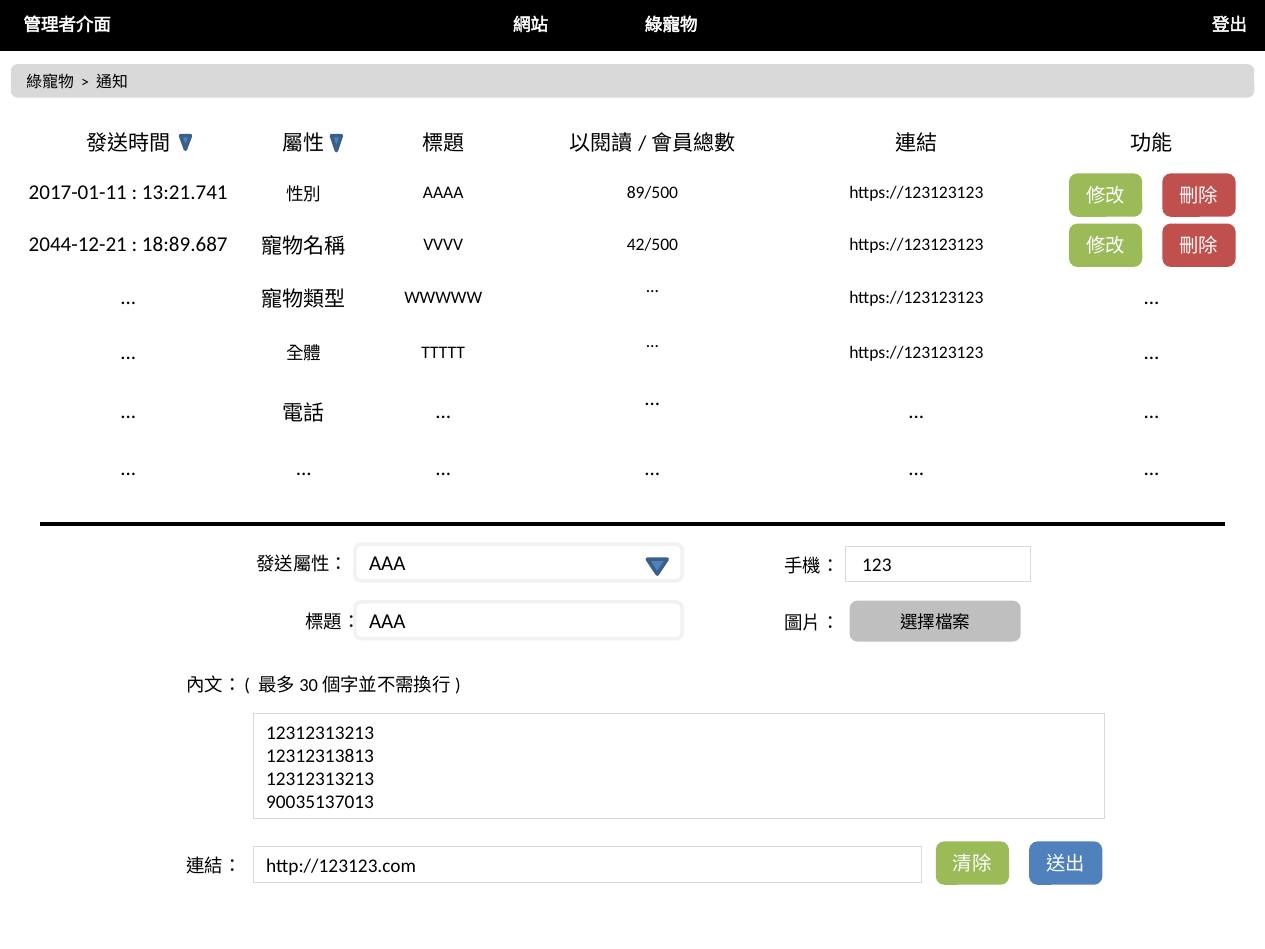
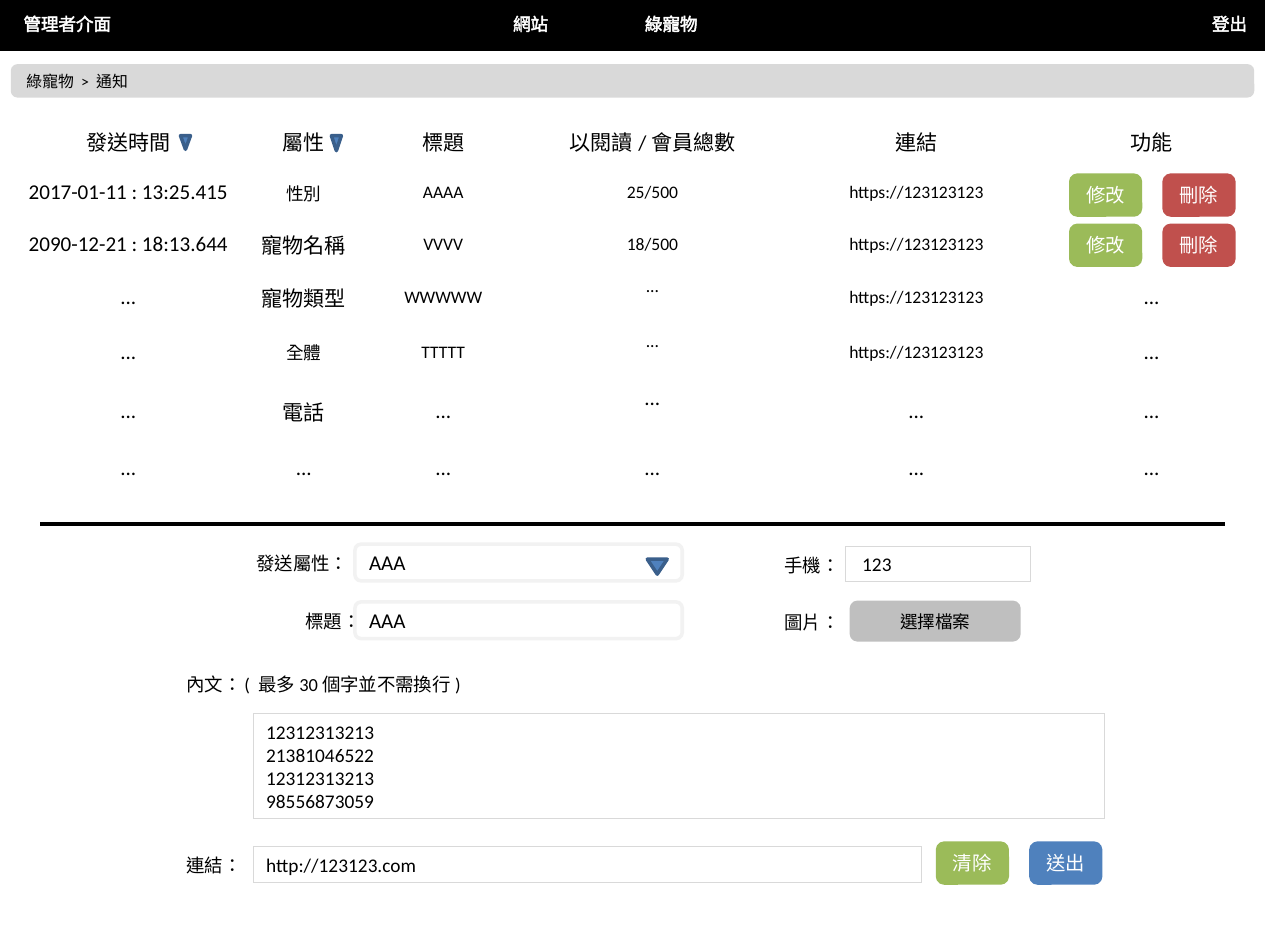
13:21.741: 13:21.741 -> 13:25.415
89/500: 89/500 -> 25/500
2044-12-21: 2044-12-21 -> 2090-12-21
18:89.687: 18:89.687 -> 18:13.644
42/500: 42/500 -> 18/500
12312313813: 12312313813 -> 21381046522
90035137013: 90035137013 -> 98556873059
